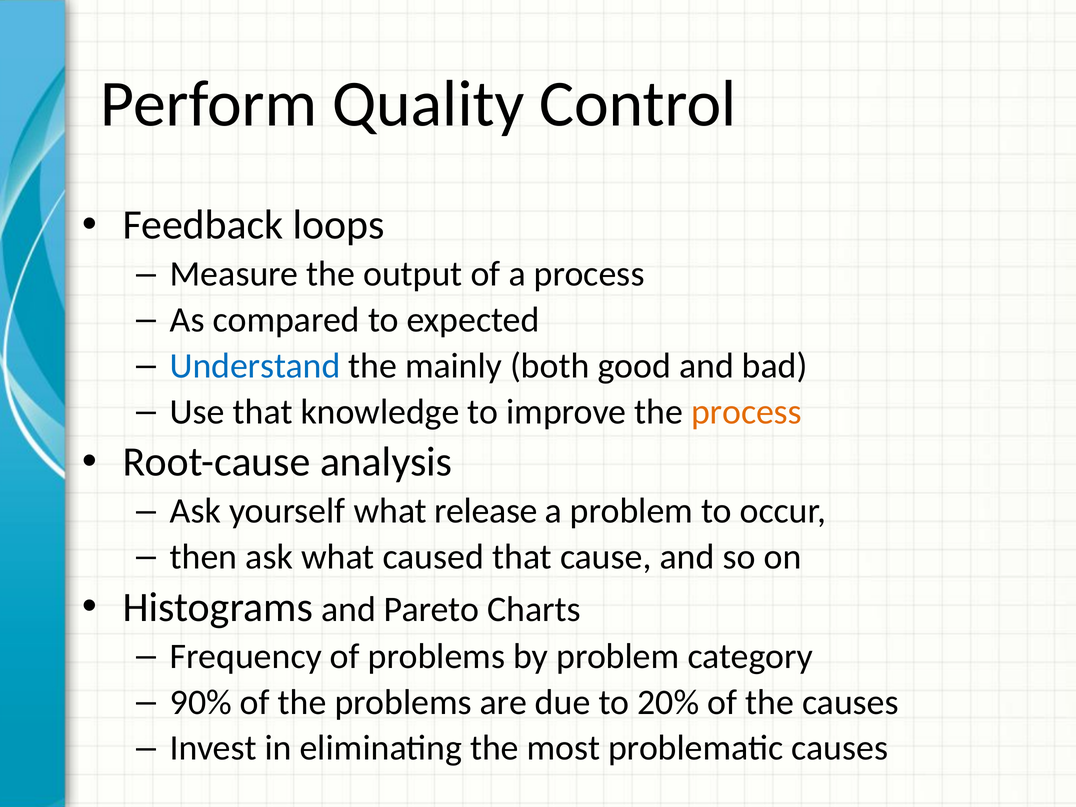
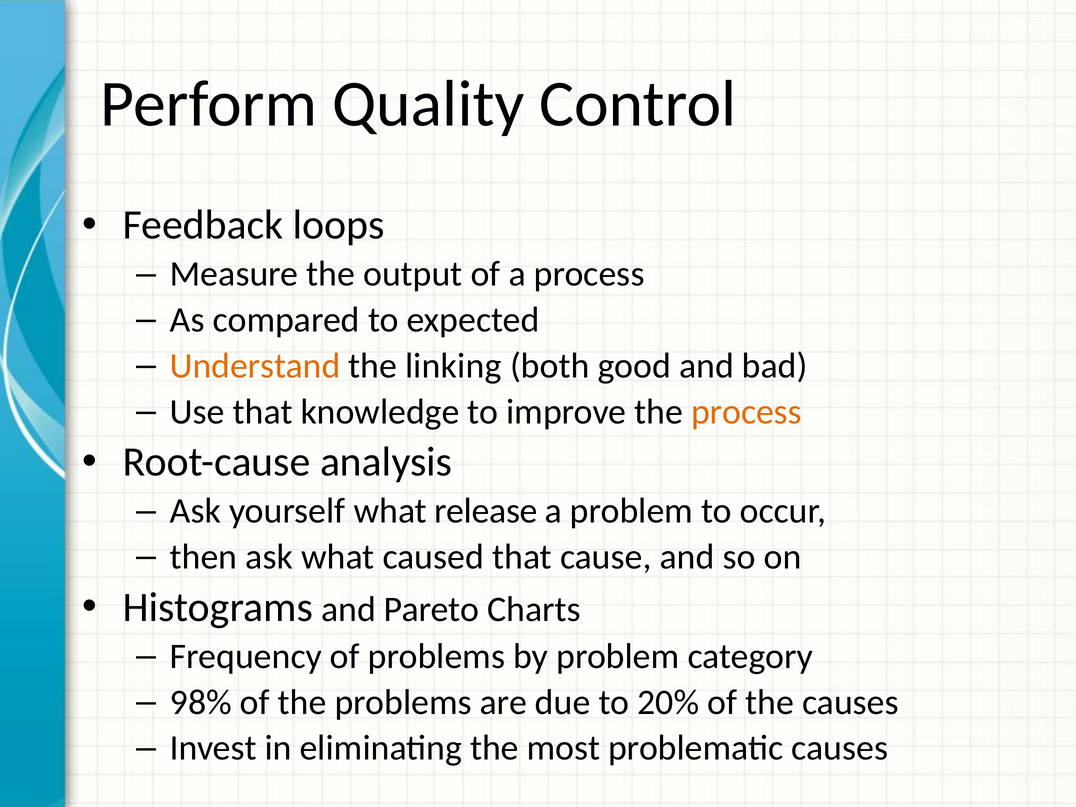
Understand colour: blue -> orange
mainly: mainly -> linking
90%: 90% -> 98%
